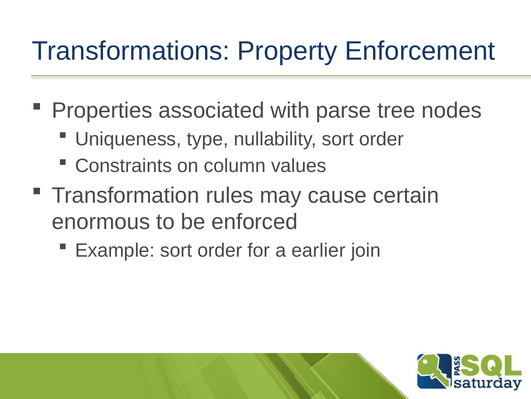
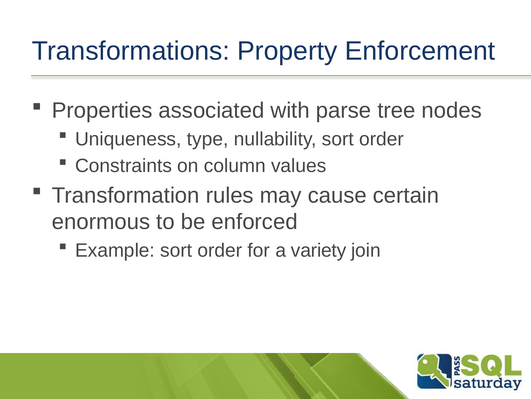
earlier: earlier -> variety
